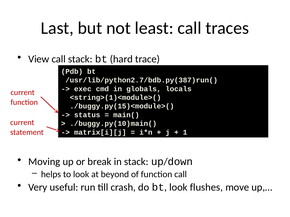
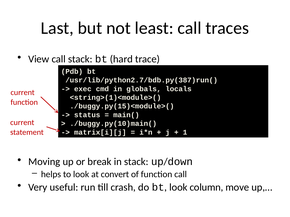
beyond: beyond -> convert
flushes: flushes -> column
